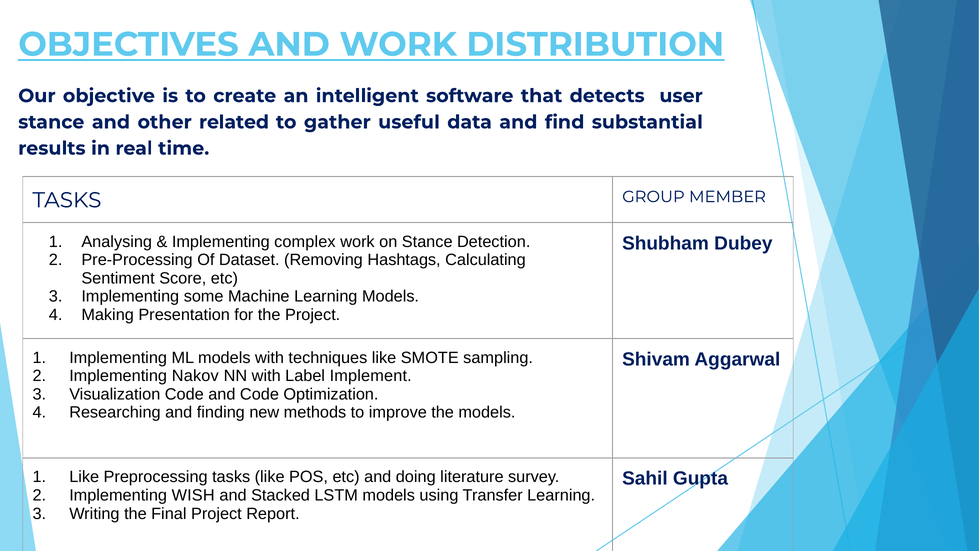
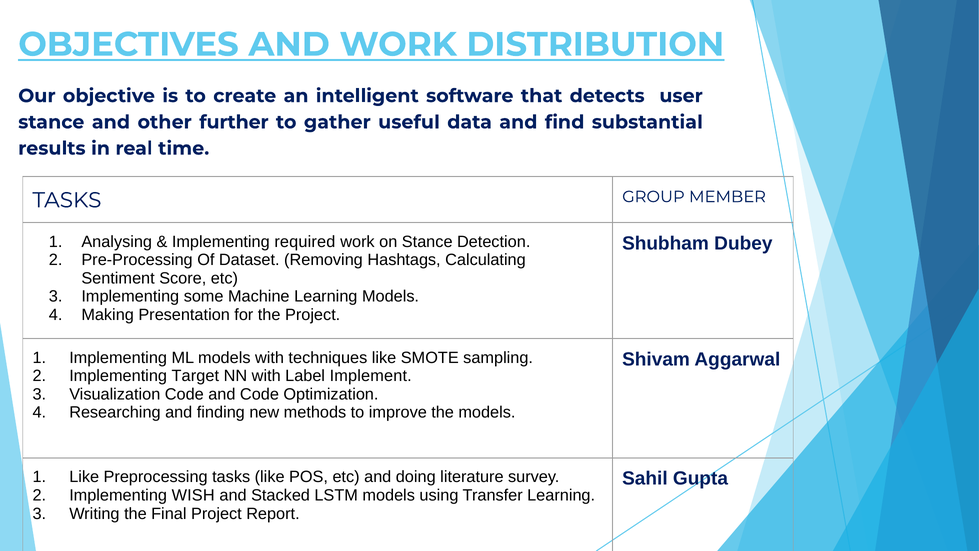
related: related -> further
complex: complex -> required
Nakov: Nakov -> Target
